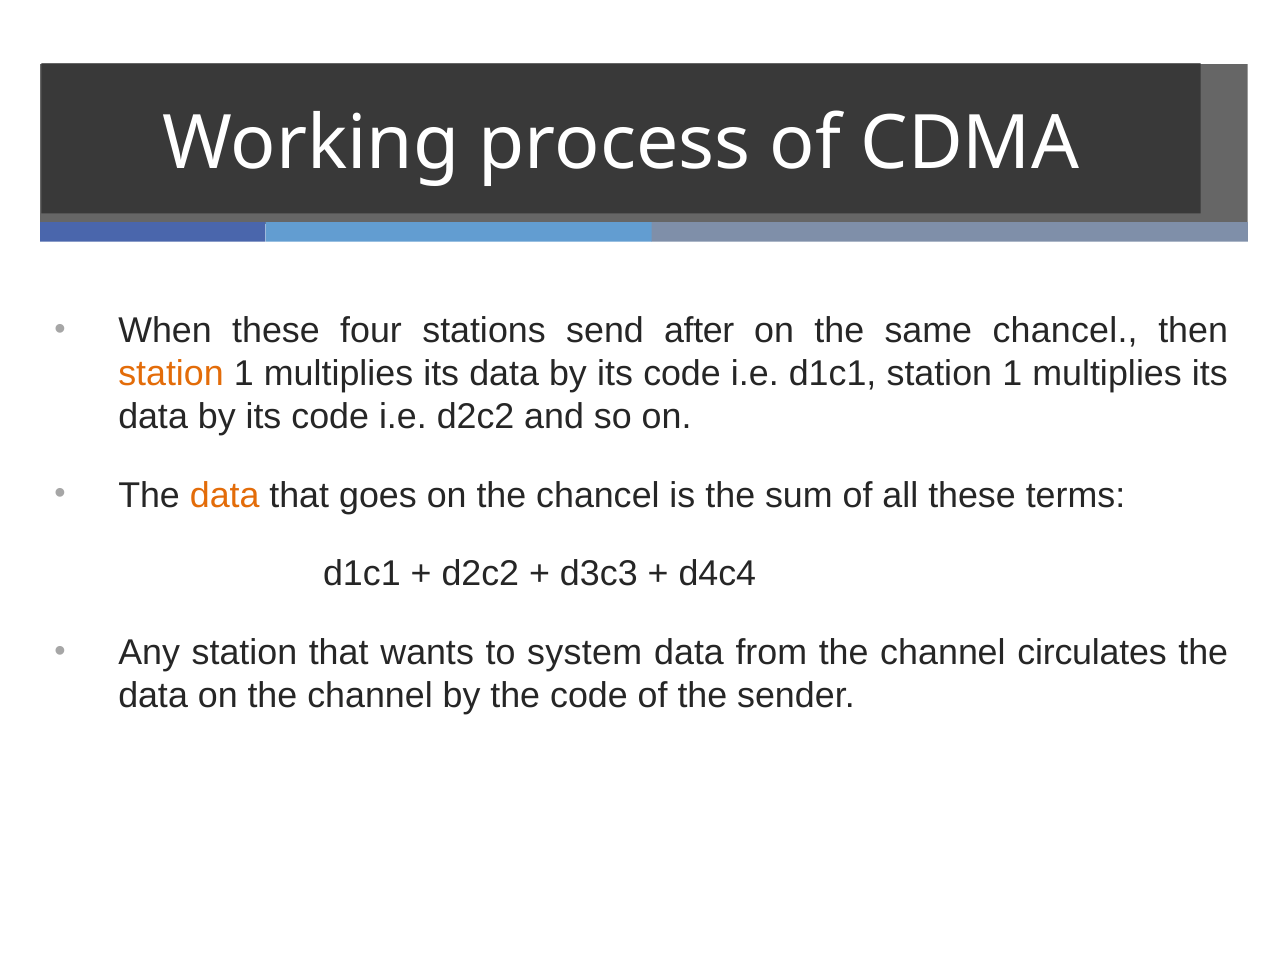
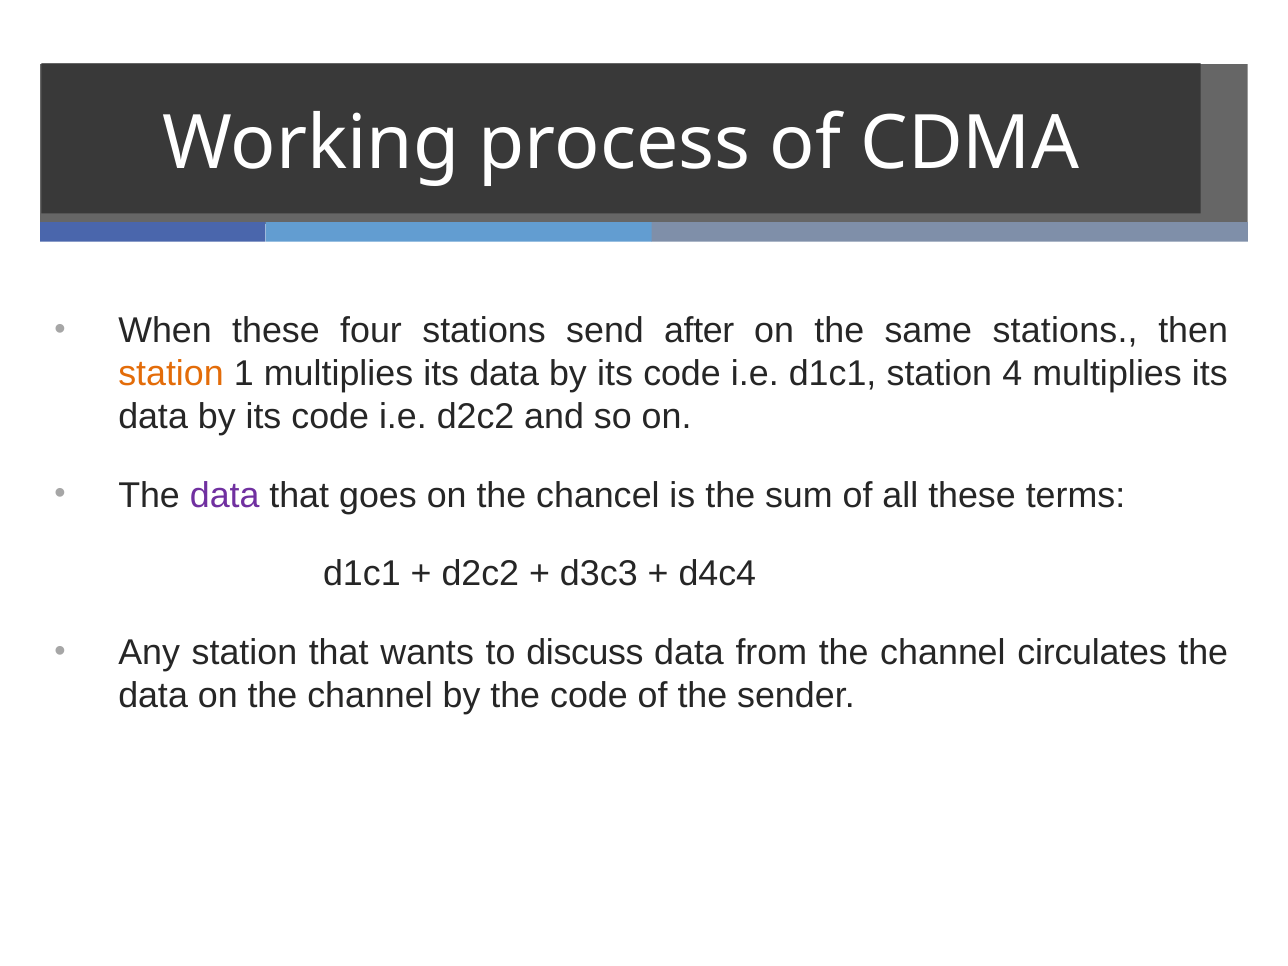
same chancel: chancel -> stations
d1c1 station 1: 1 -> 4
data at (225, 495) colour: orange -> purple
system: system -> discuss
